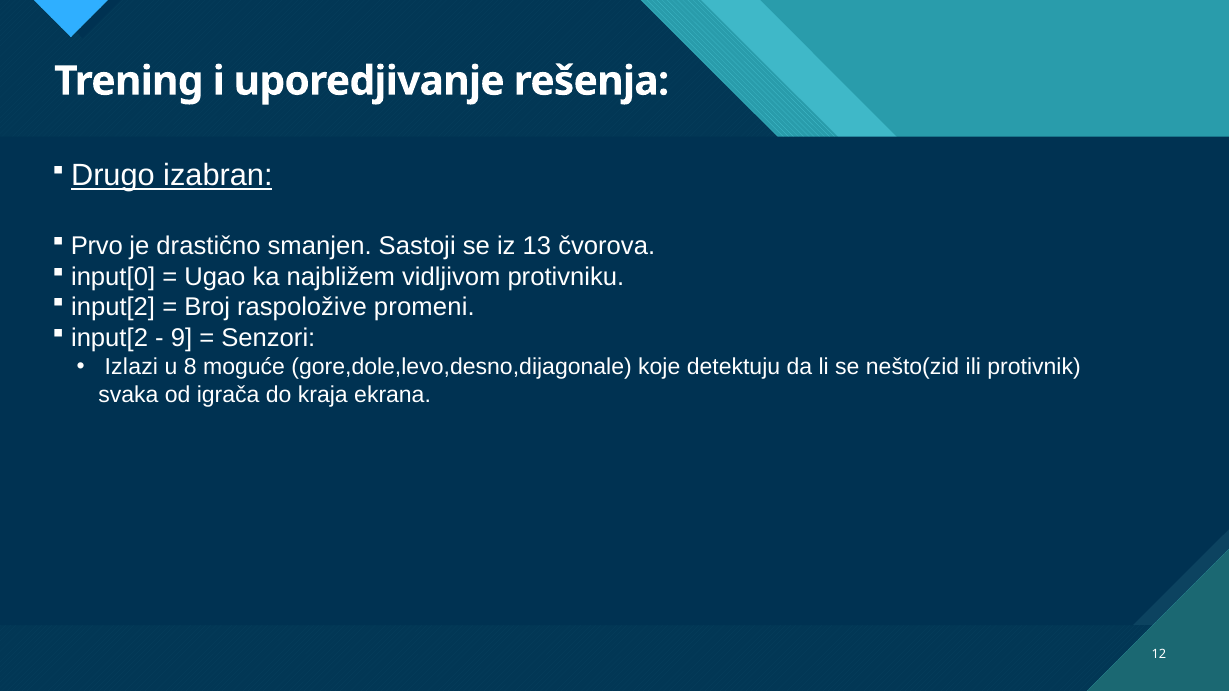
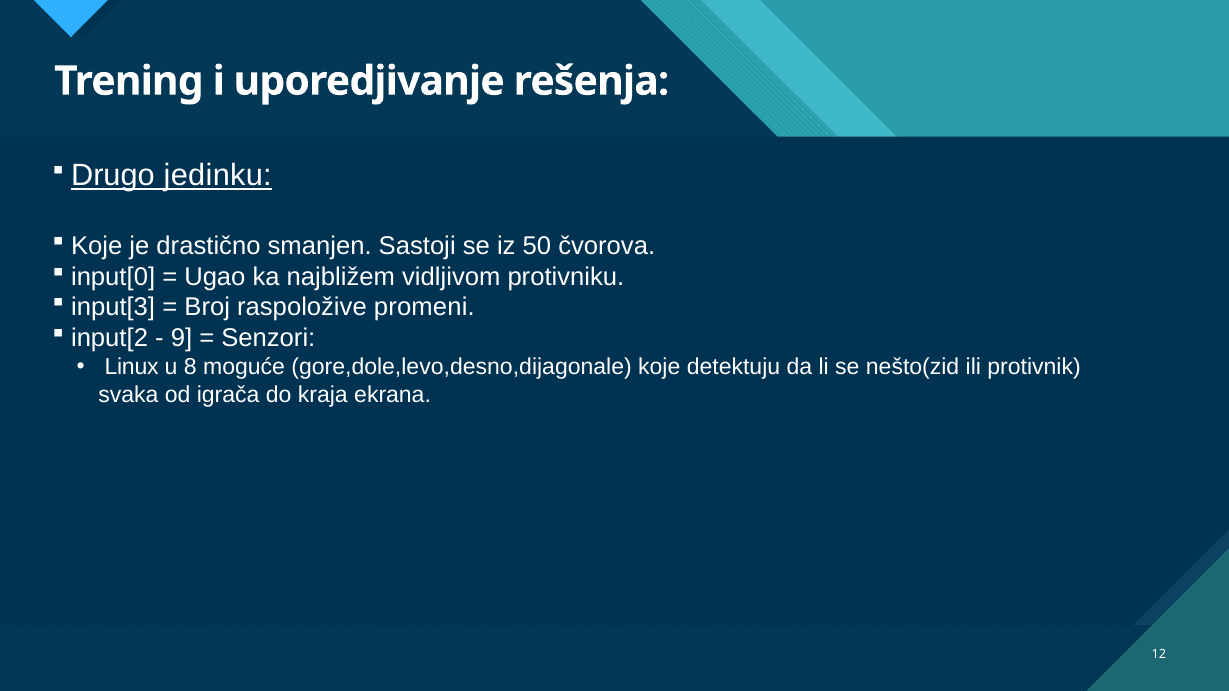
izabran: izabran -> jedinku
Prvo at (97, 246): Prvo -> Koje
13: 13 -> 50
input[2 at (113, 308): input[2 -> input[3
Izlazi: Izlazi -> Linux
